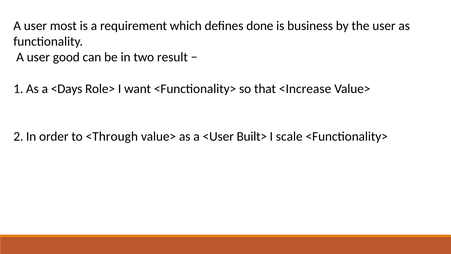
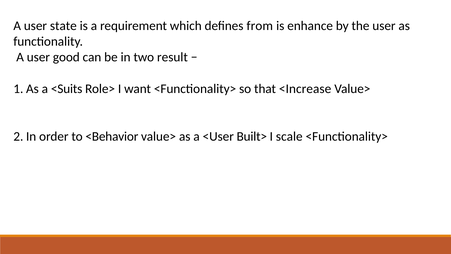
most: most -> state
done: done -> from
business: business -> enhance
<Days: <Days -> <Suits
<Through: <Through -> <Behavior
